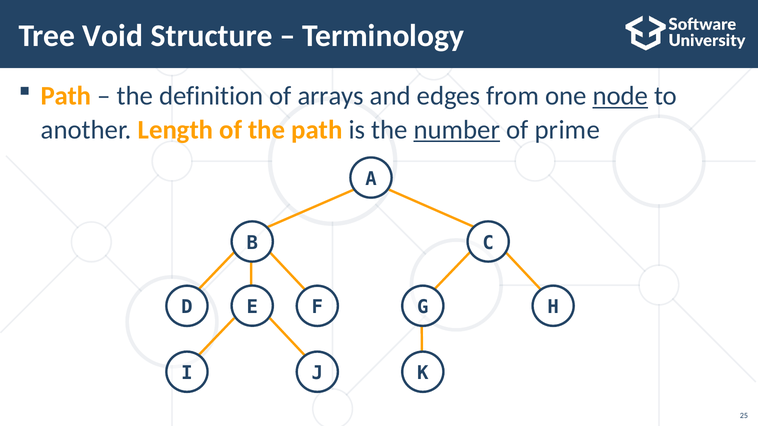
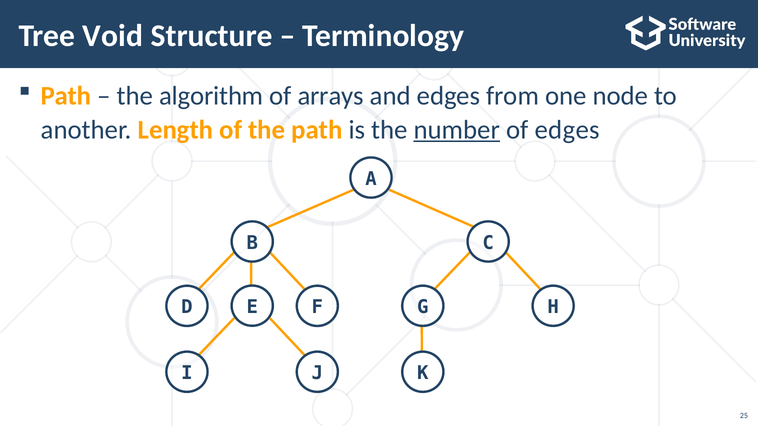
definition: definition -> algorithm
node underline: present -> none
of prime: prime -> edges
